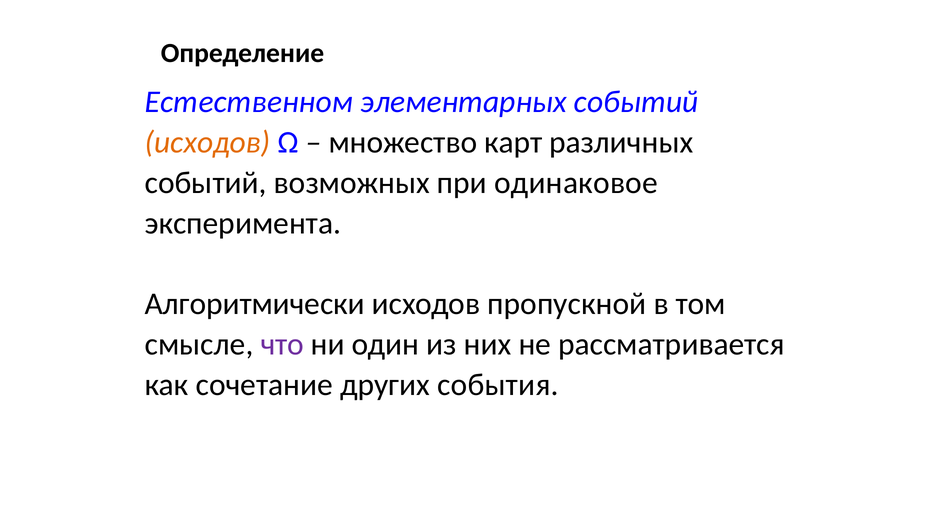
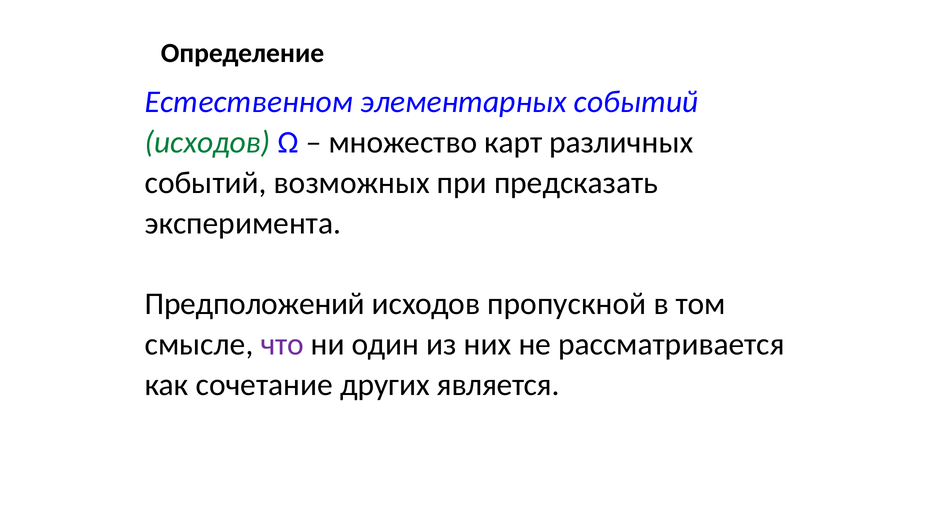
исходов at (208, 142) colour: orange -> green
одинаковое: одинаковое -> предсказать
Алгоритмически: Алгоритмически -> Предположений
события: события -> является
